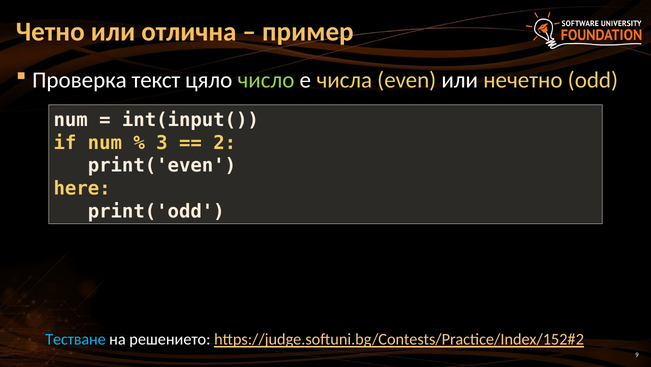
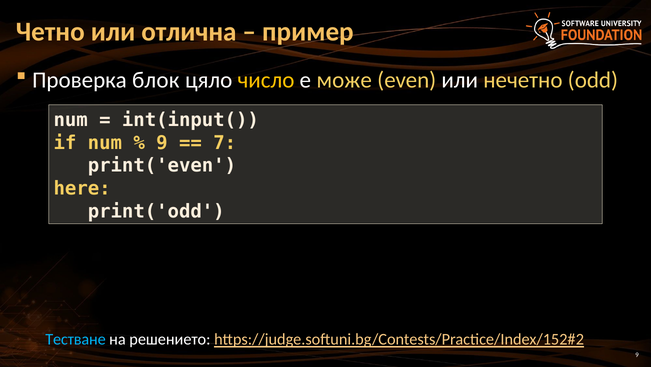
текст: текст -> блок
число colour: light green -> yellow
числа: числа -> може
3 at (162, 143): 3 -> 9
2: 2 -> 7
